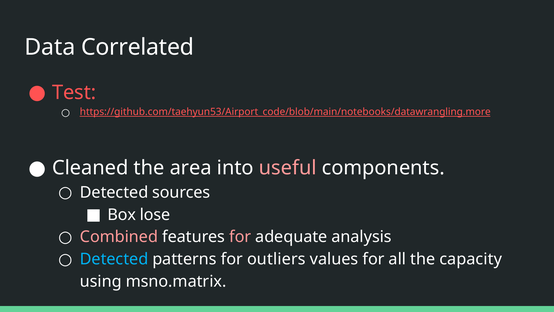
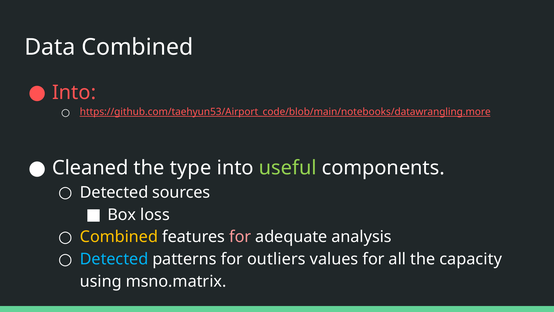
Data Correlated: Correlated -> Combined
Test at (74, 92): Test -> Into
area: area -> type
useful colour: pink -> light green
lose: lose -> loss
Combined at (119, 237) colour: pink -> yellow
